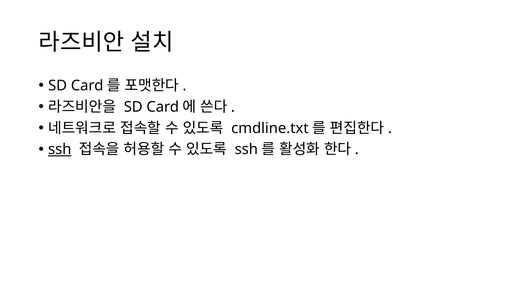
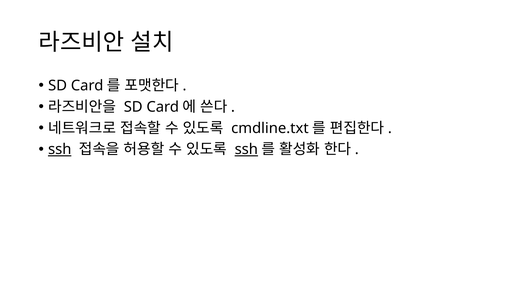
ssh at (246, 149) underline: none -> present
